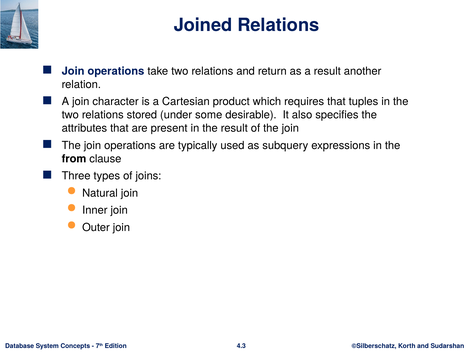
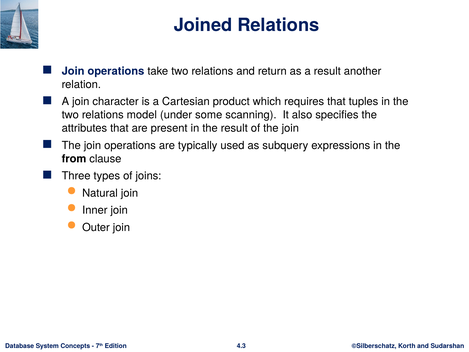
stored: stored -> model
desirable: desirable -> scanning
